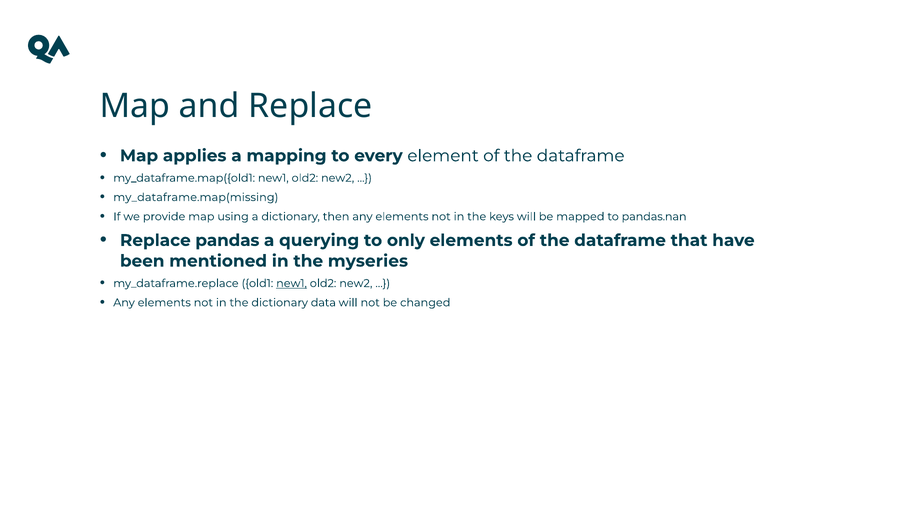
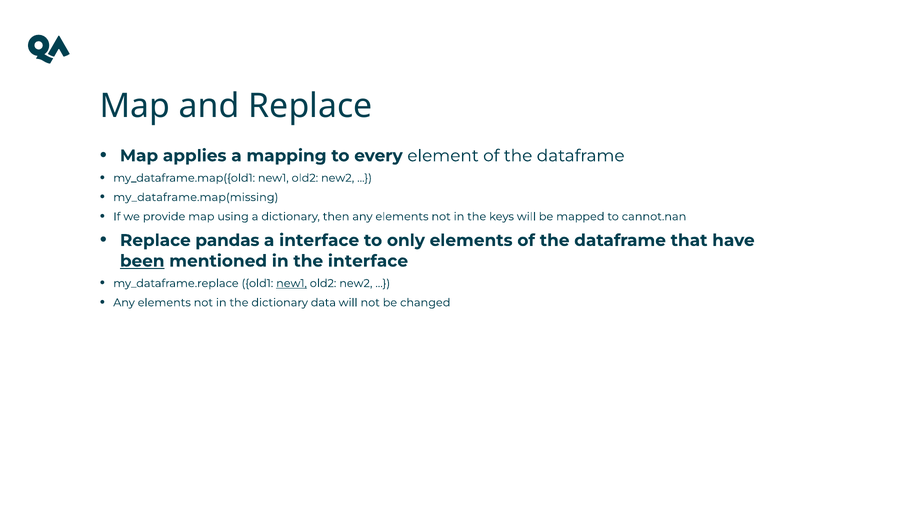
pandas.nan: pandas.nan -> cannot.nan
a querying: querying -> interface
been underline: none -> present
the myseries: myseries -> interface
